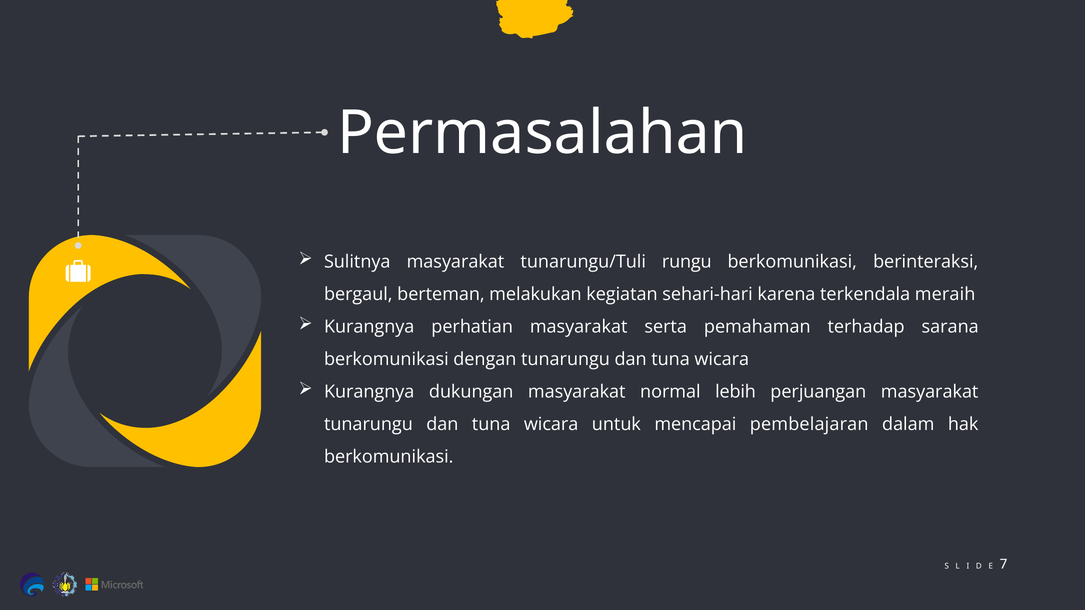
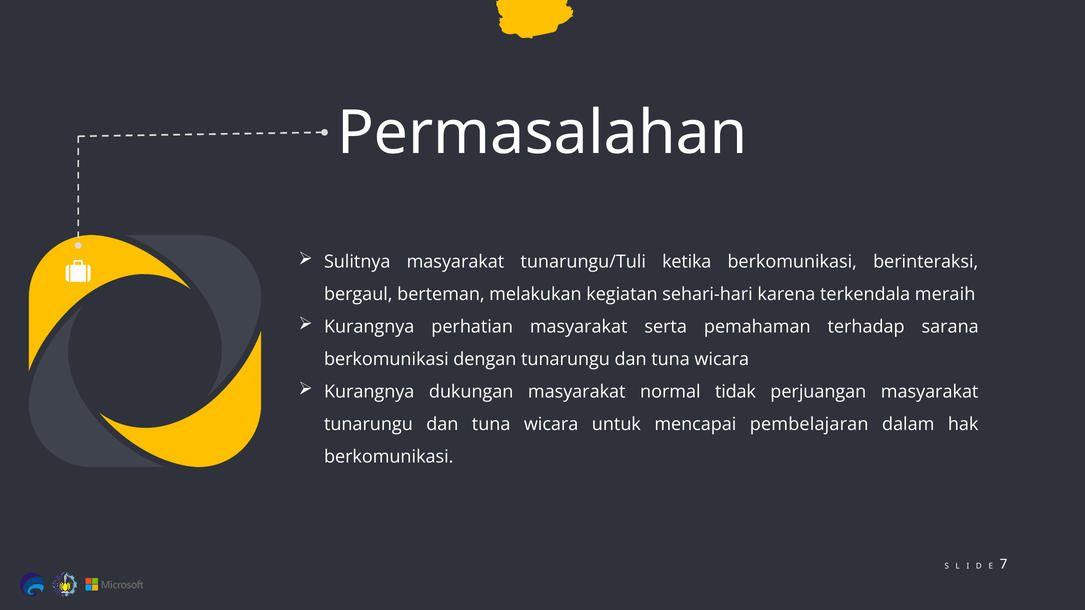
rungu: rungu -> ketika
lebih: lebih -> tidak
